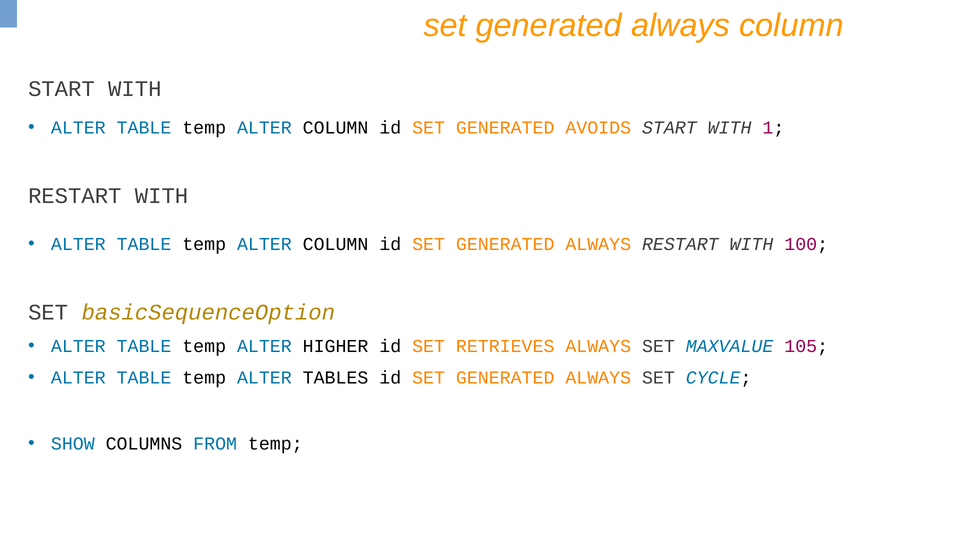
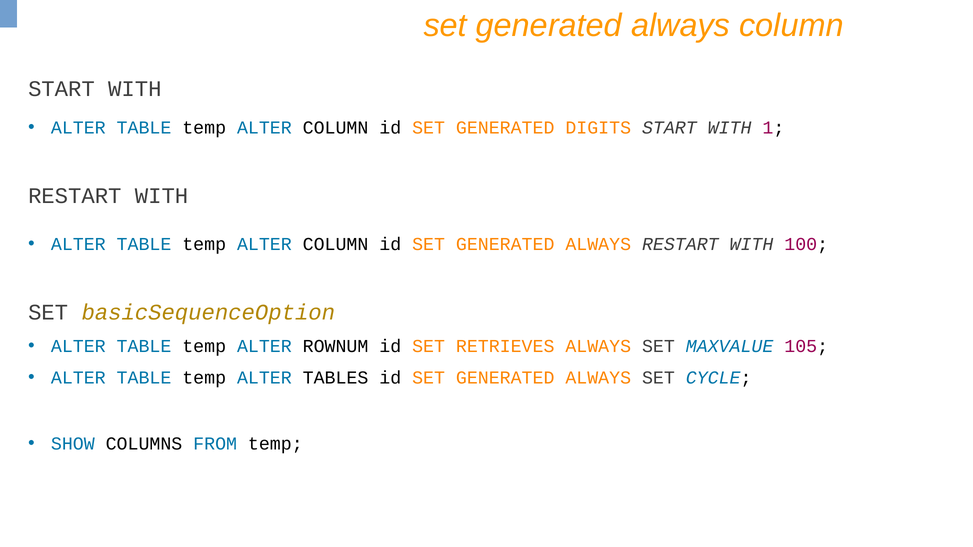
AVOIDS: AVOIDS -> DIGITS
HIGHER: HIGHER -> ROWNUM
